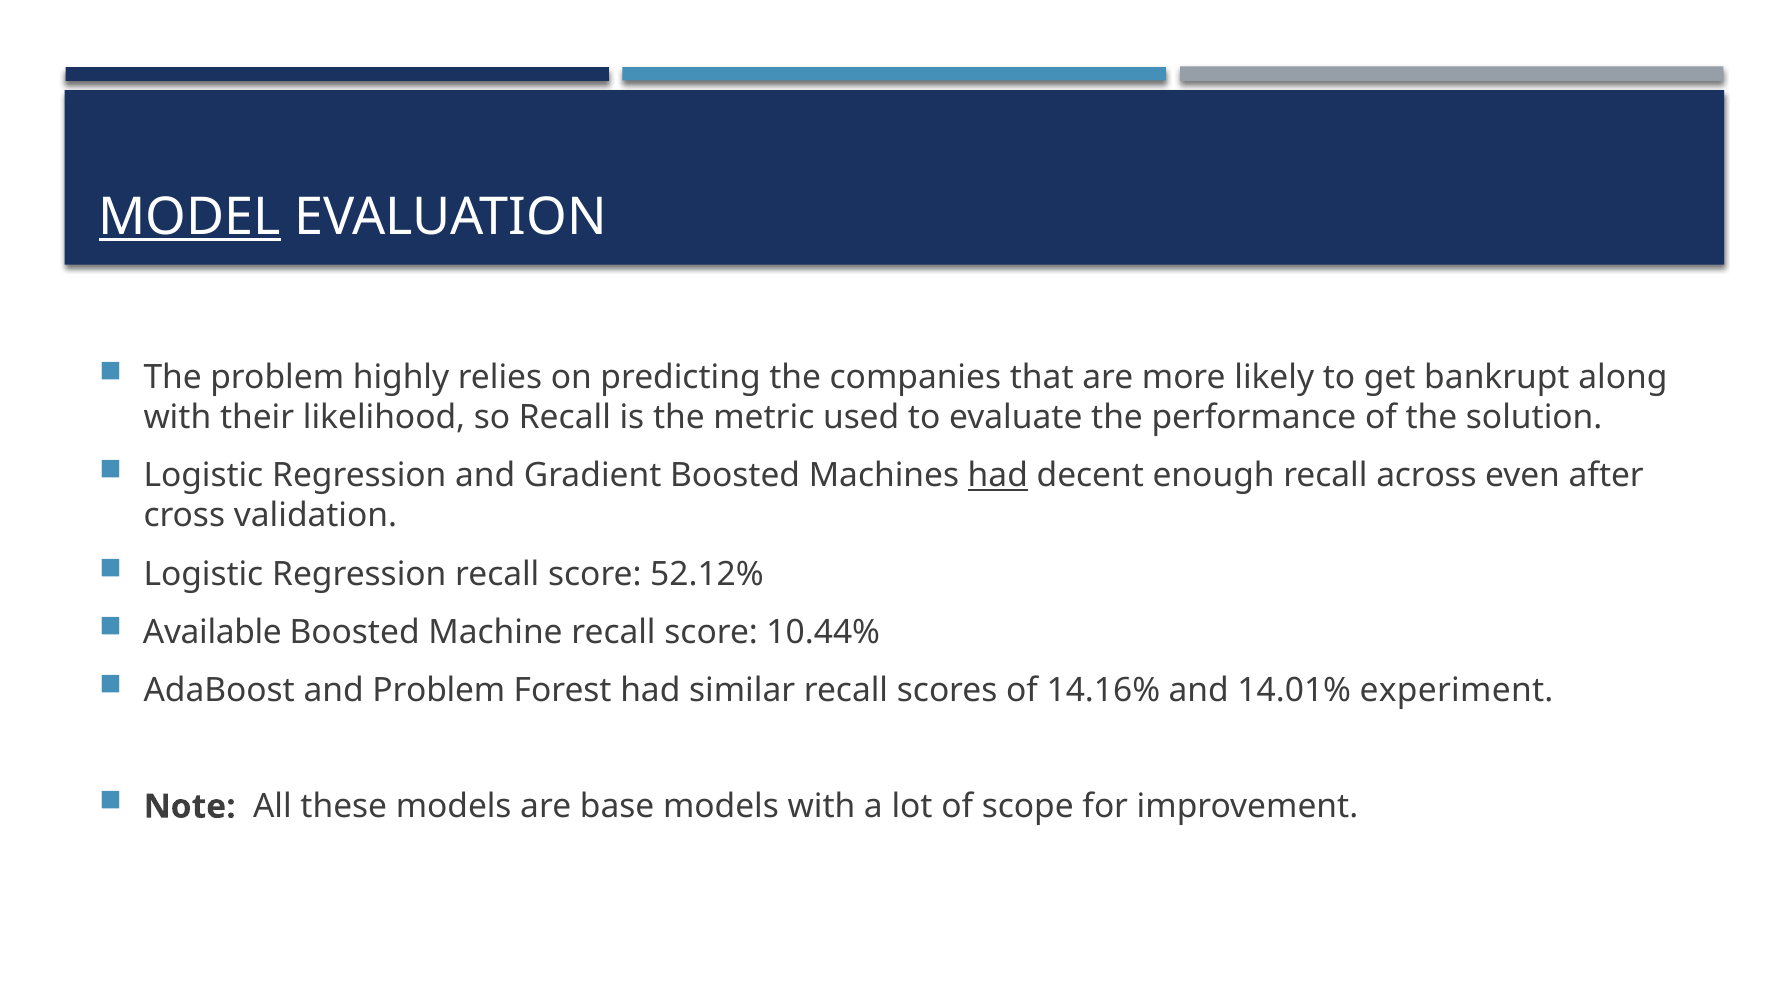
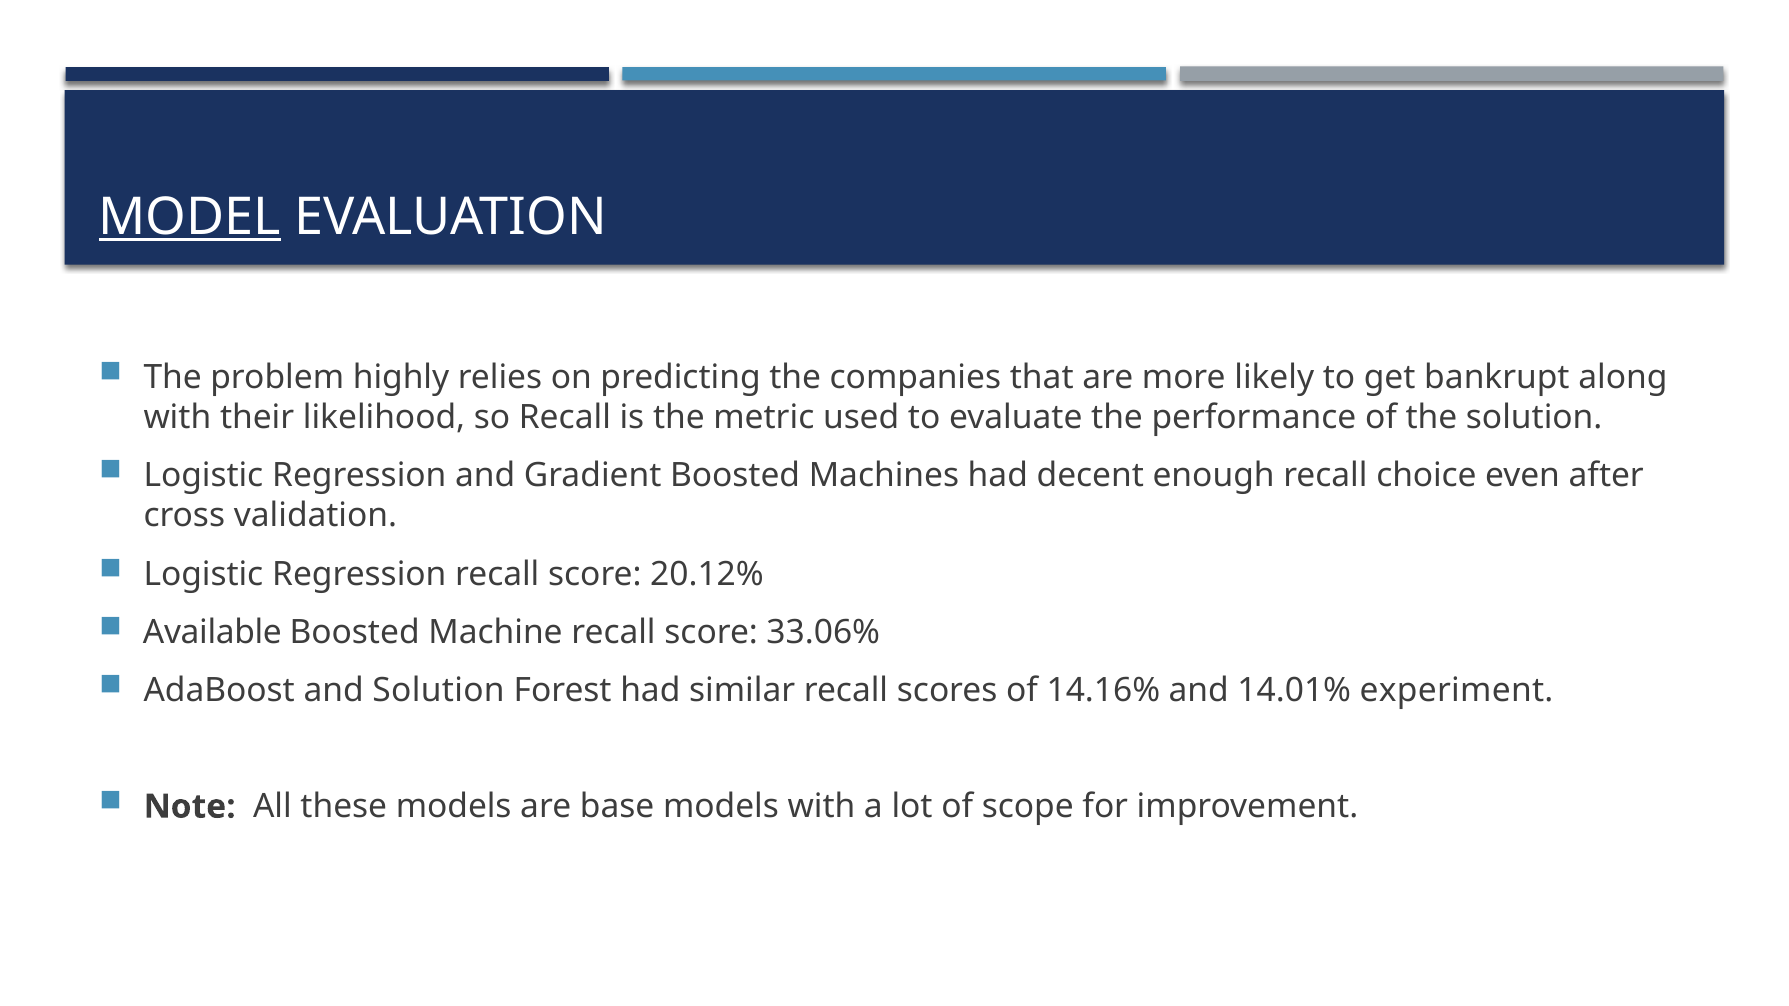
had at (998, 476) underline: present -> none
across: across -> choice
52.12%: 52.12% -> 20.12%
10.44%: 10.44% -> 33.06%
and Problem: Problem -> Solution
